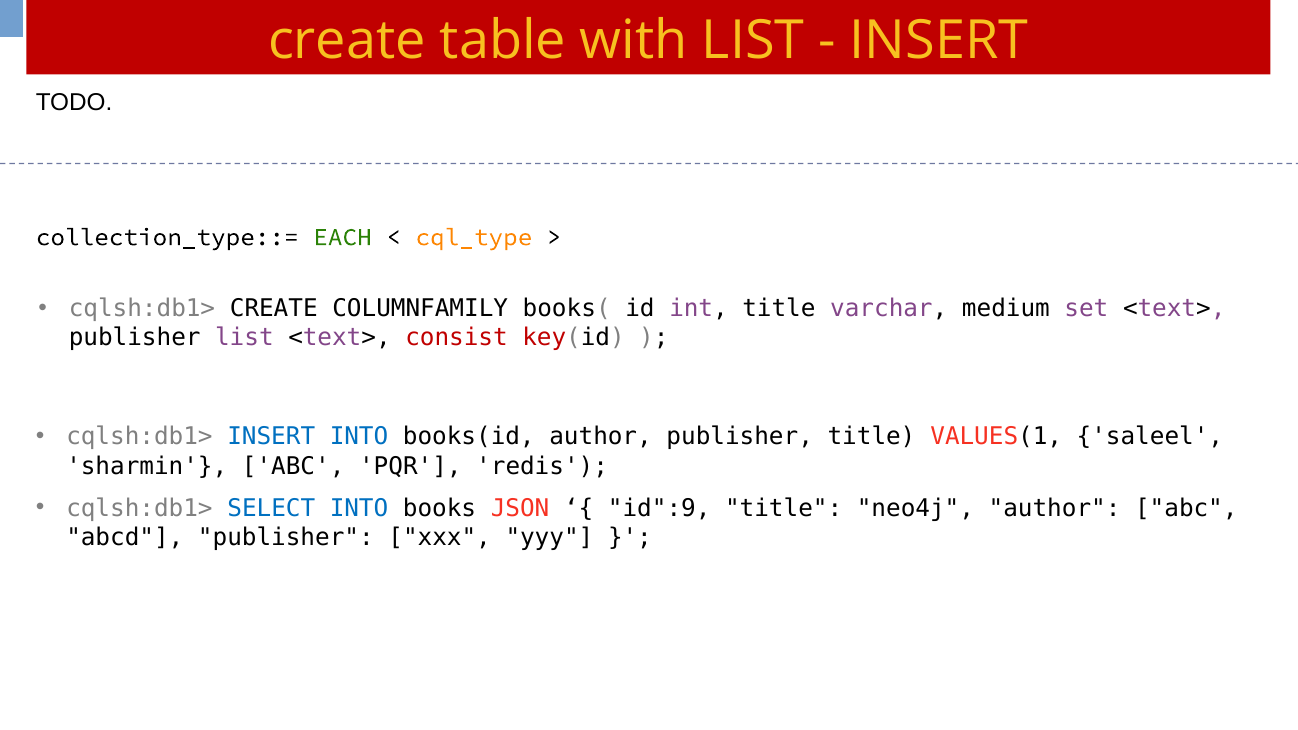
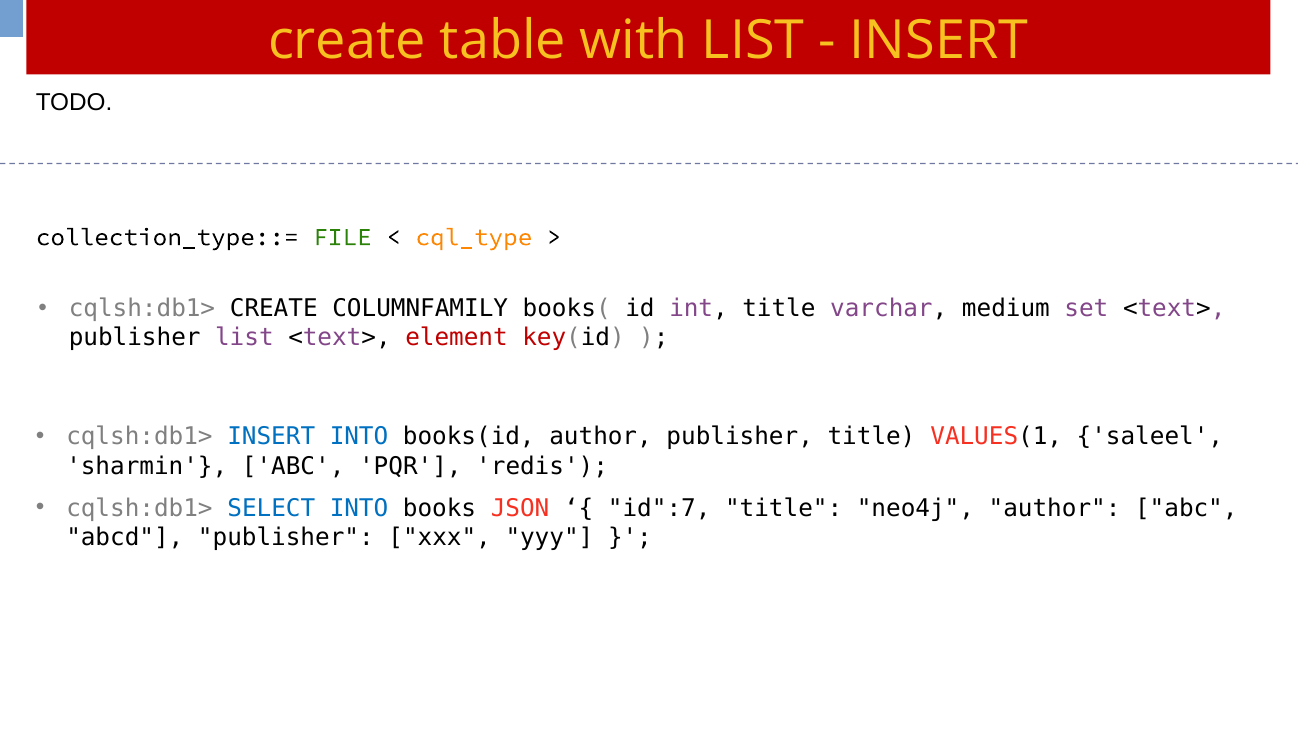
EACH: EACH -> FILE
consist: consist -> element
id":9: id":9 -> id":7
